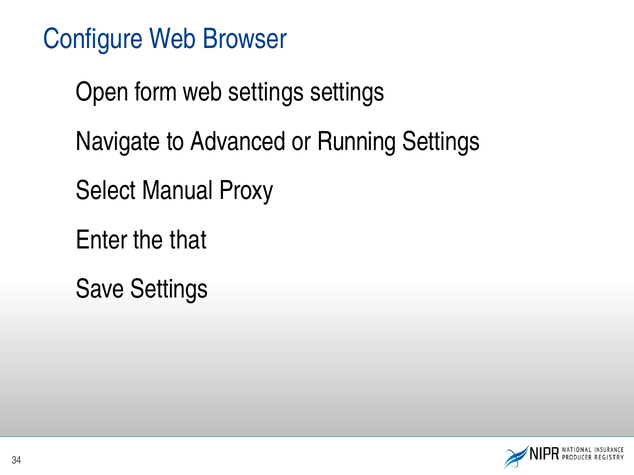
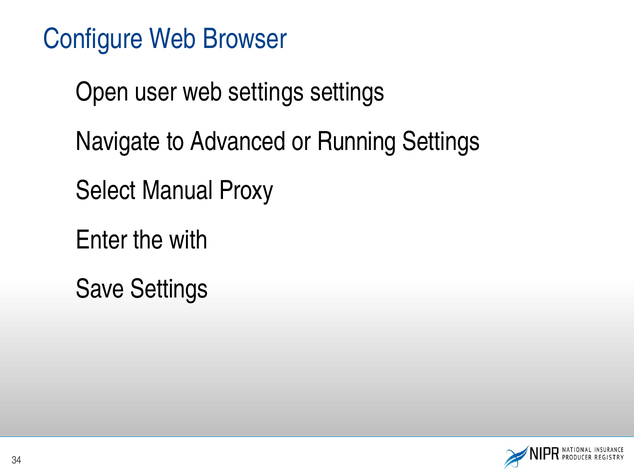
form: form -> user
that: that -> with
